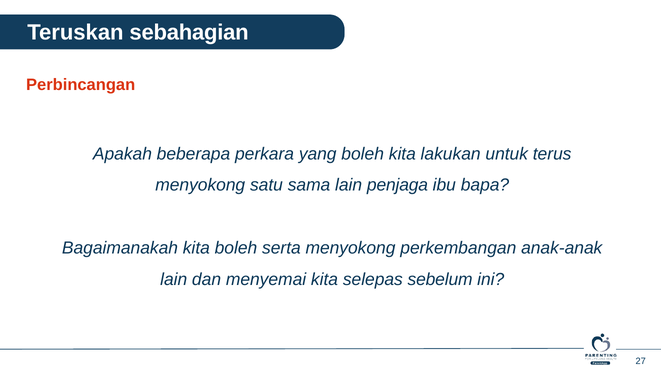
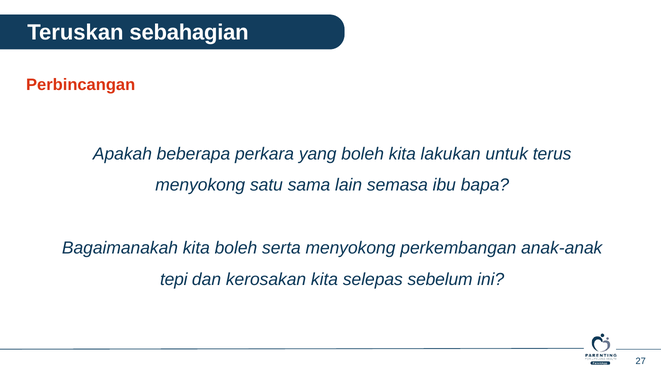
penjaga: penjaga -> semasa
lain at (174, 279): lain -> tepi
menyemai: menyemai -> kerosakan
